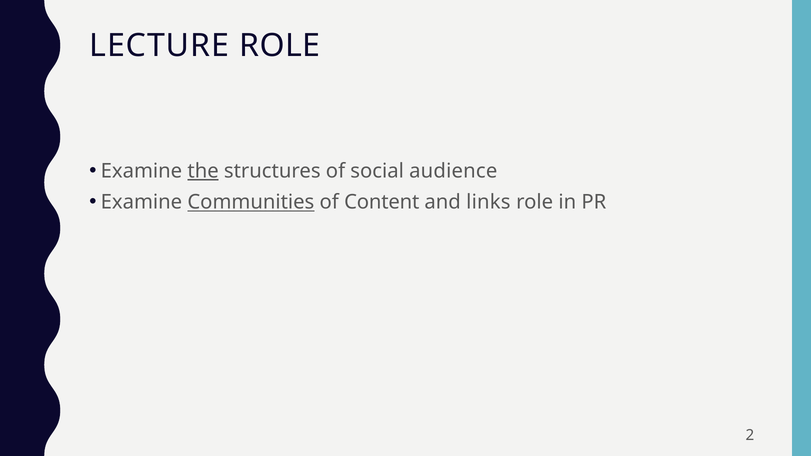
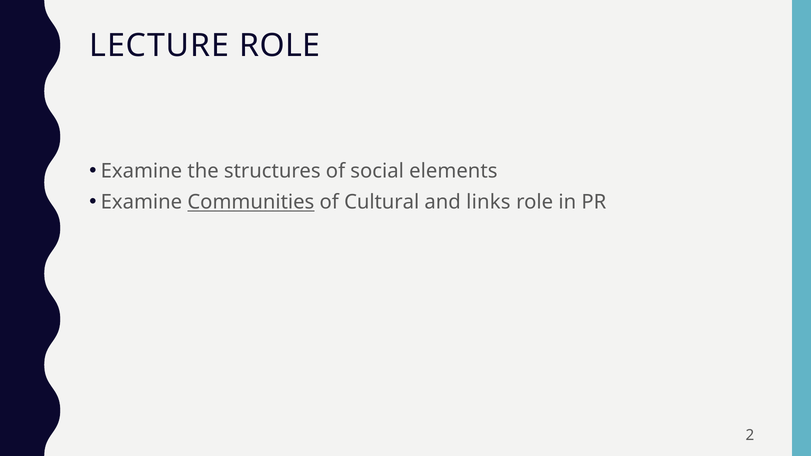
the underline: present -> none
audience: audience -> elements
Content: Content -> Cultural
